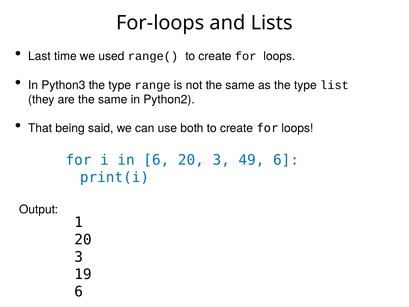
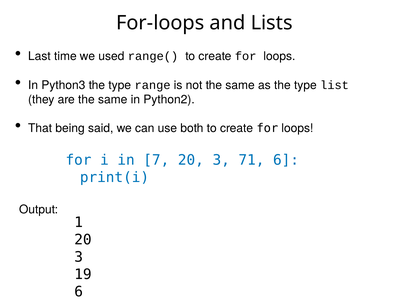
in 6: 6 -> 7
49: 49 -> 71
